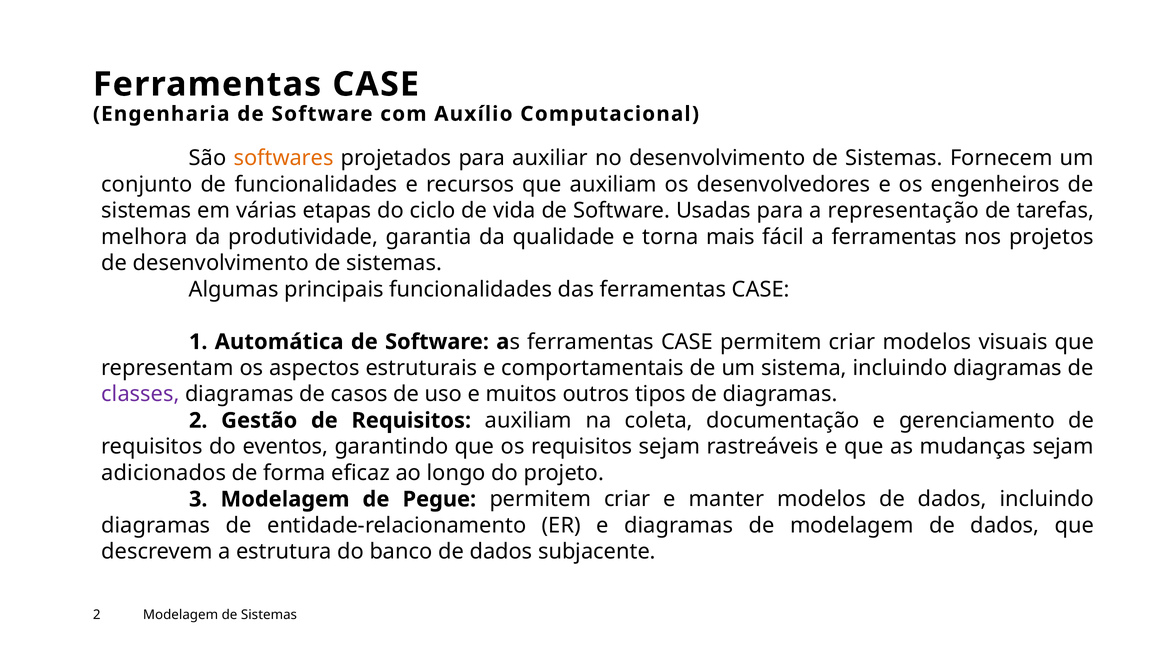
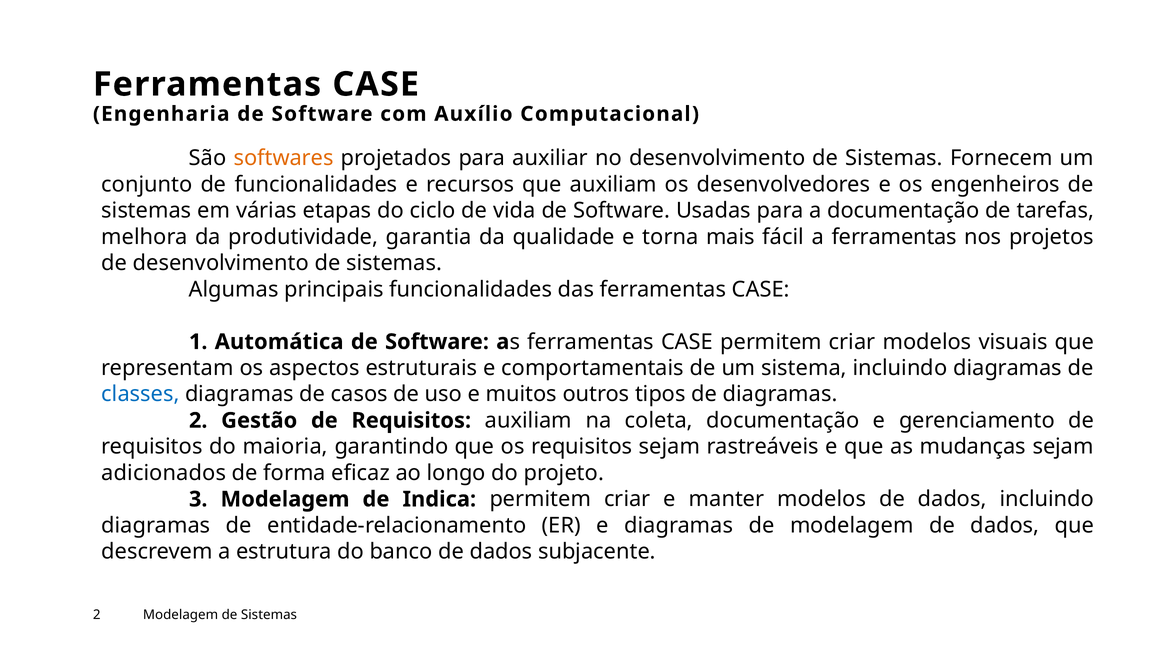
a representação: representação -> documentação
classes colour: purple -> blue
eventos: eventos -> maioria
Pegue: Pegue -> Indica
